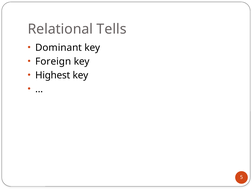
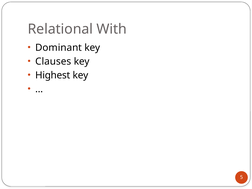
Tells: Tells -> With
Foreign: Foreign -> Clauses
